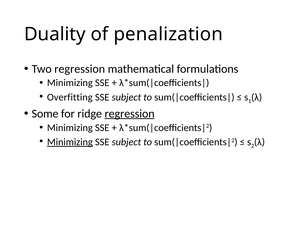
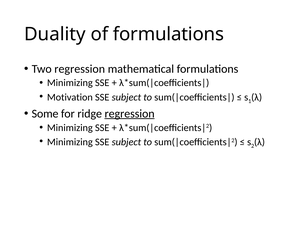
of penalization: penalization -> formulations
Overfitting: Overfitting -> Motivation
Minimizing at (70, 142) underline: present -> none
